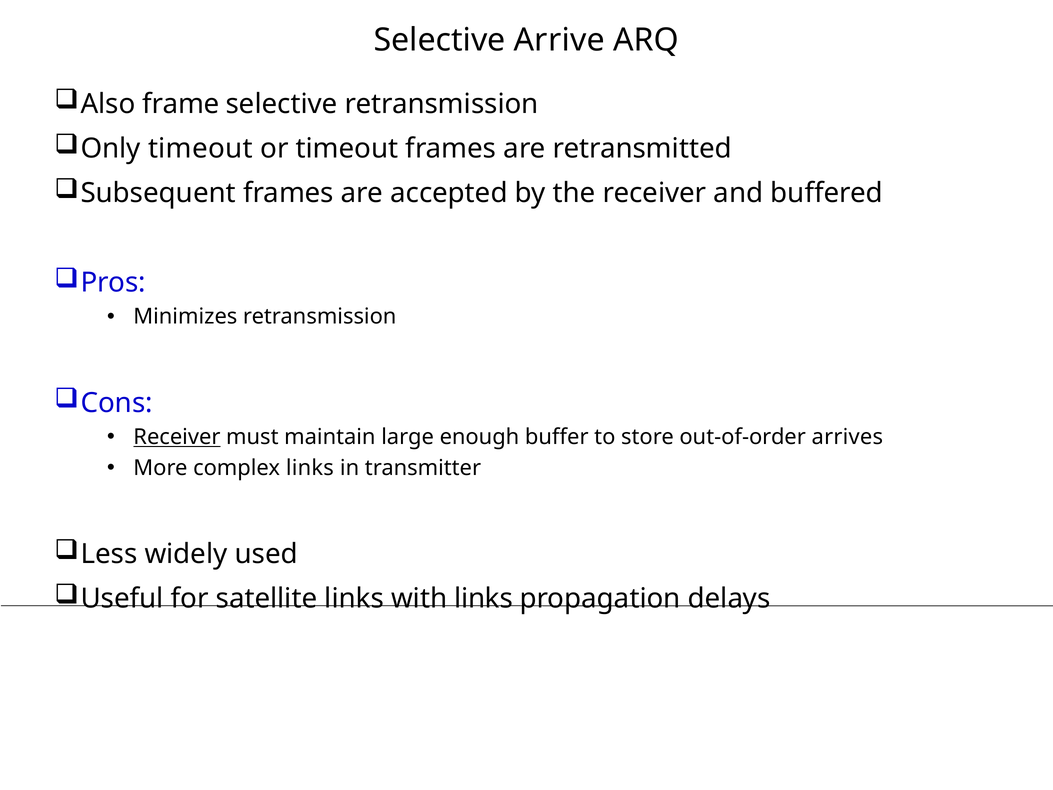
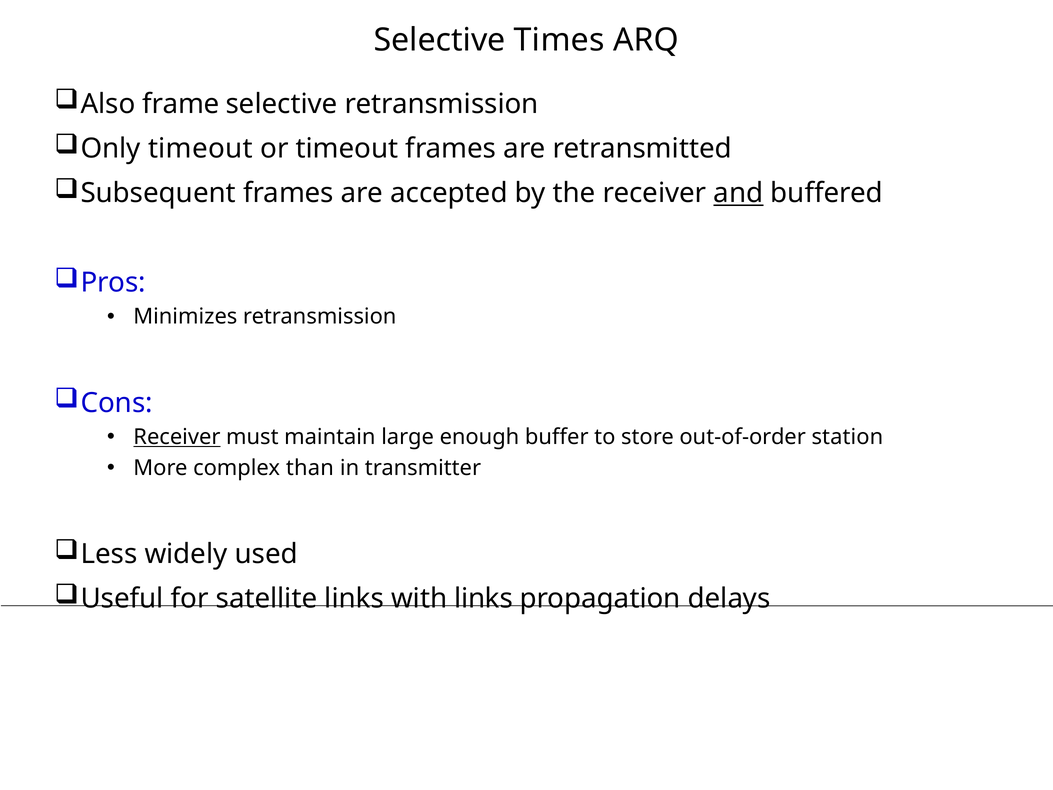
Arrive: Arrive -> Times
and underline: none -> present
arrives: arrives -> station
complex links: links -> than
